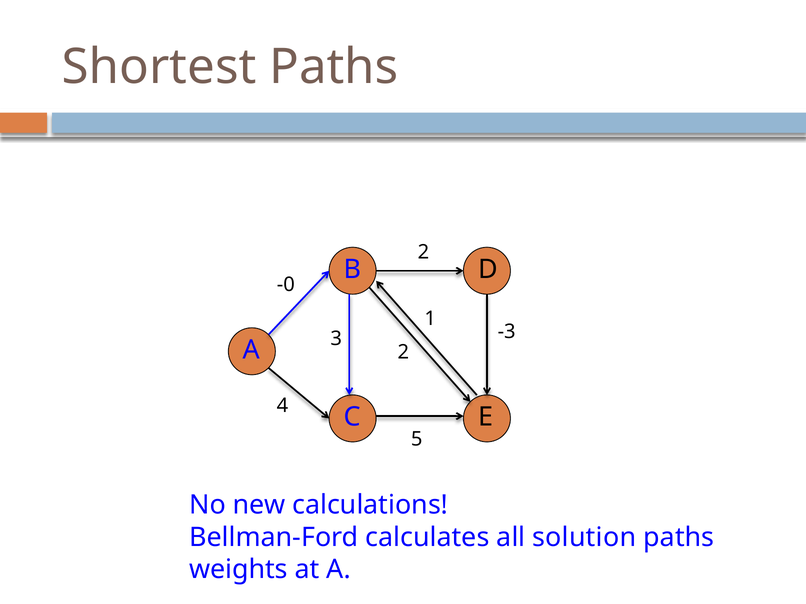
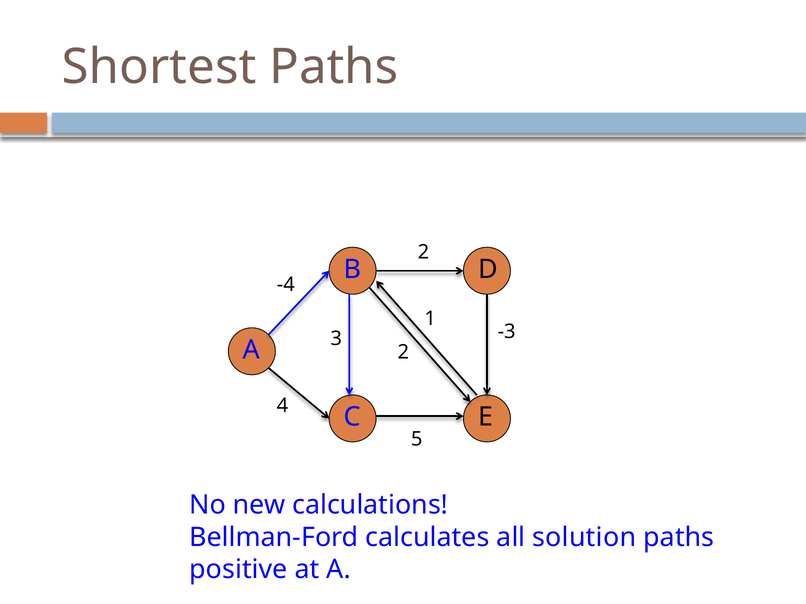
-0: -0 -> -4
weights: weights -> positive
